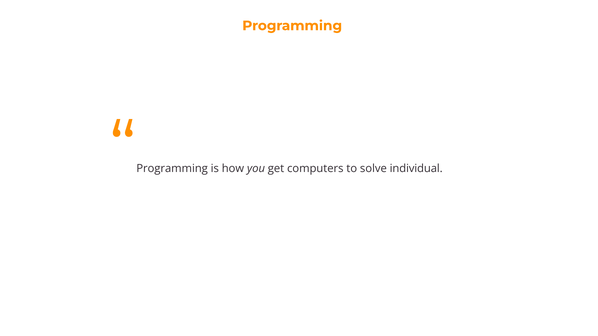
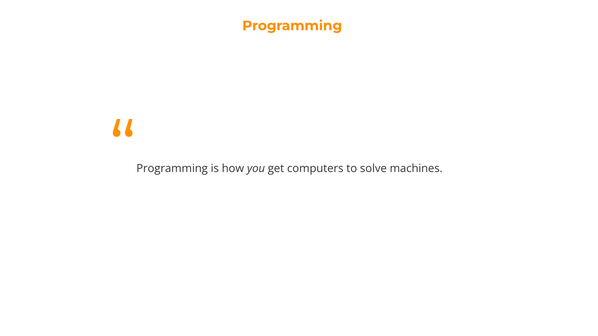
individual: individual -> machines
